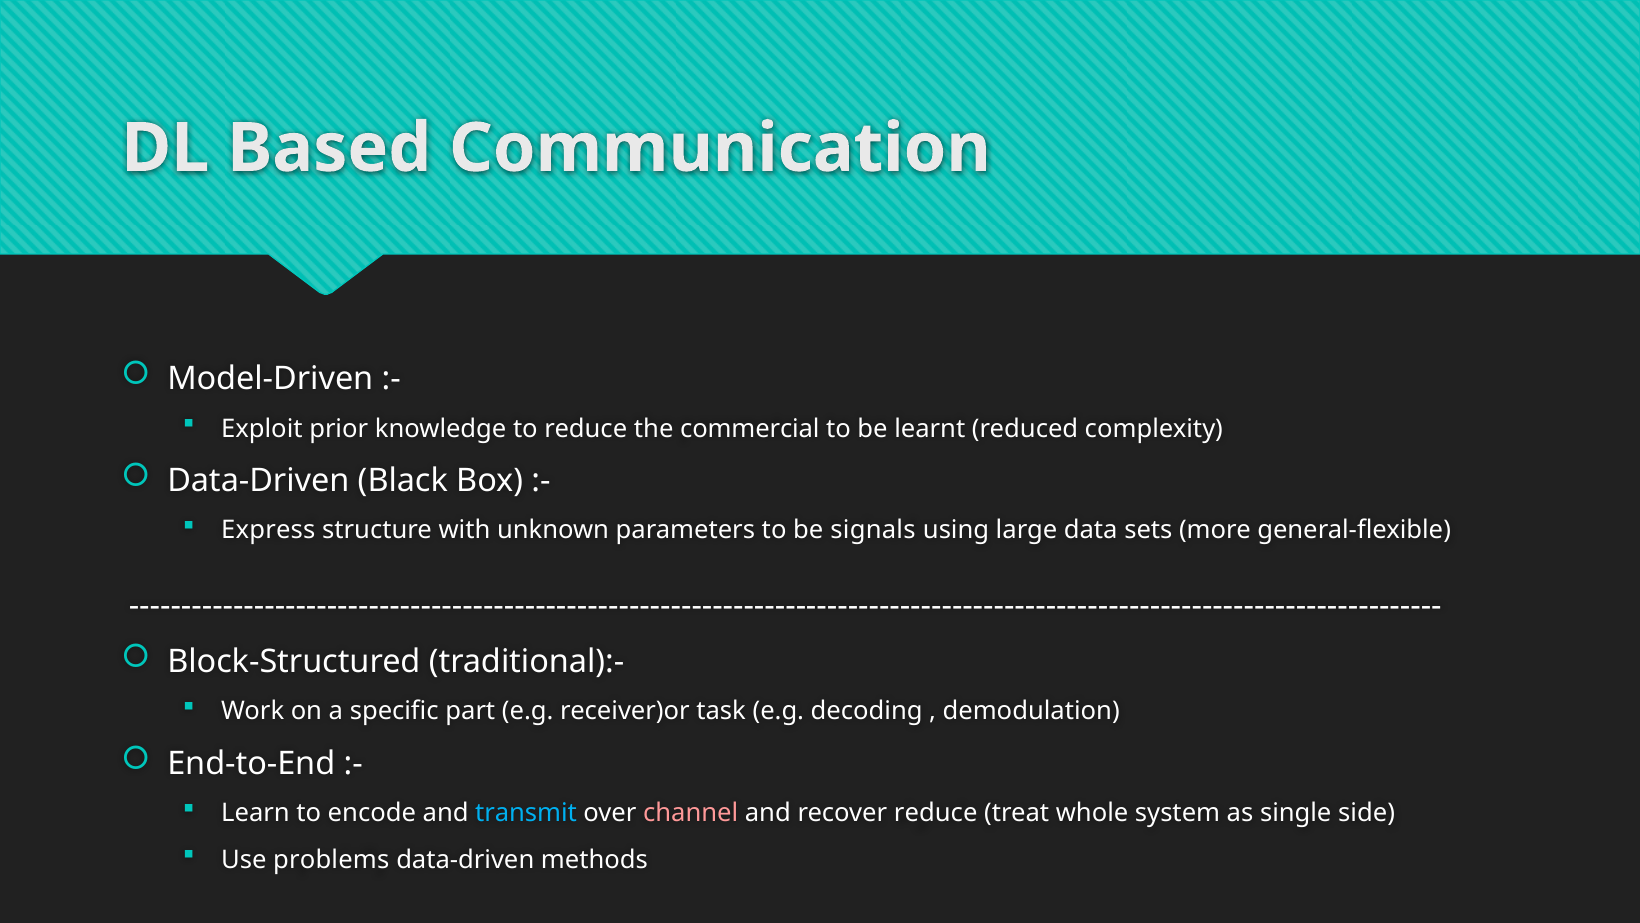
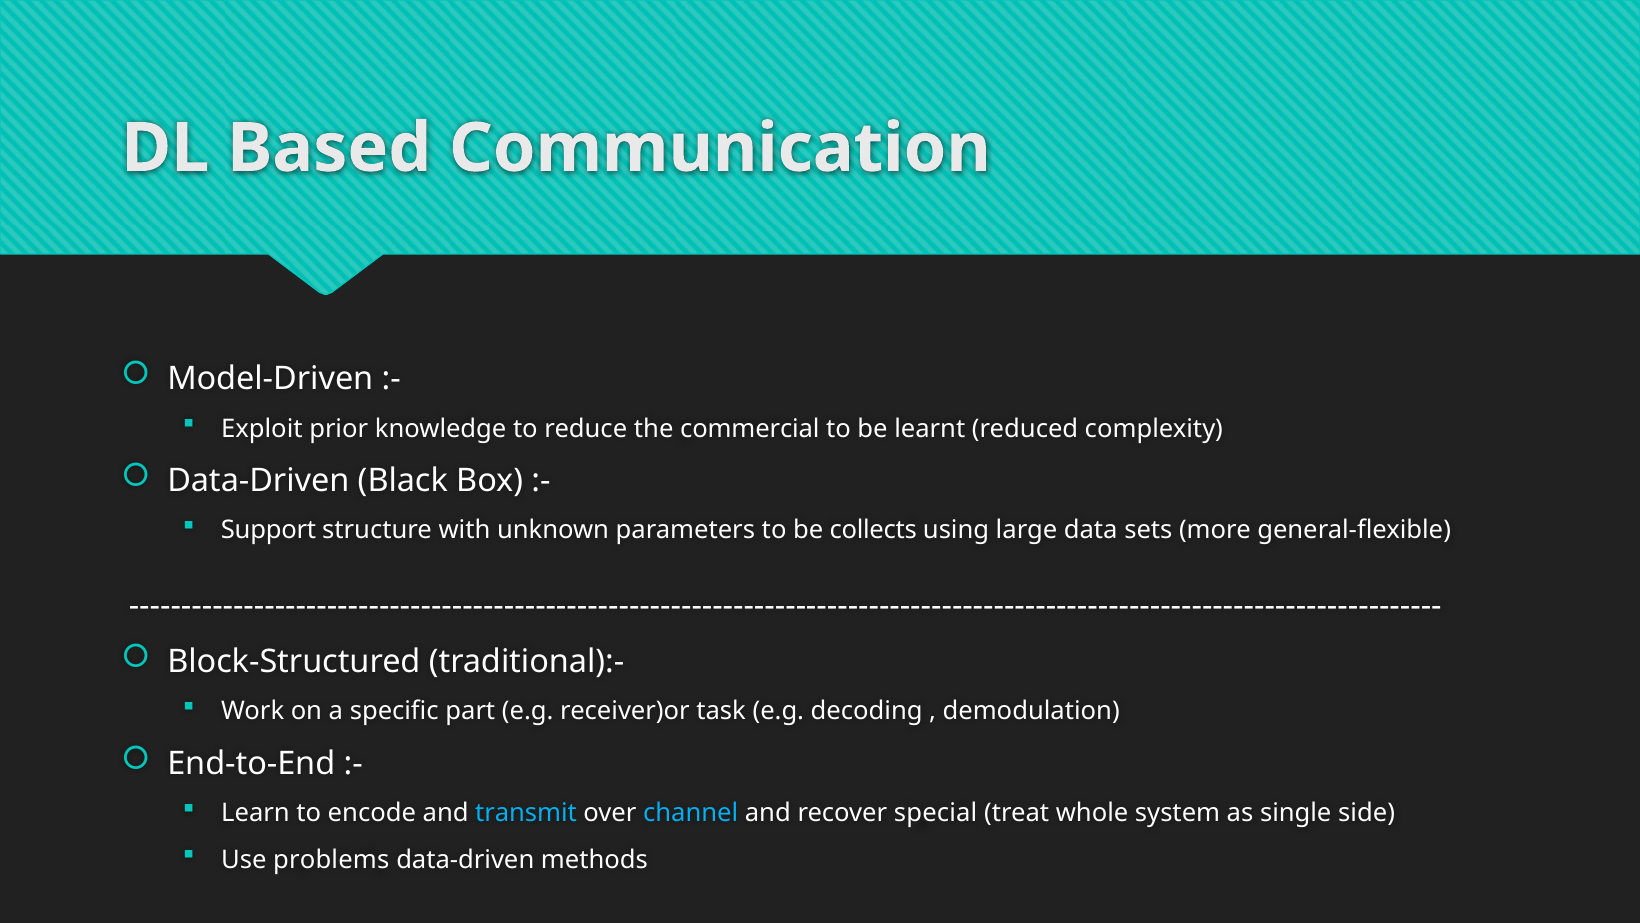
Express: Express -> Support
signals: signals -> collects
channel colour: pink -> light blue
recover reduce: reduce -> special
